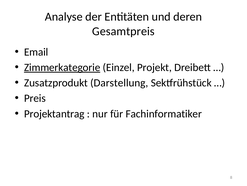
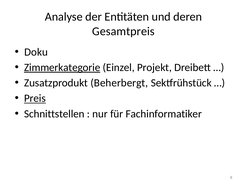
Email: Email -> Doku
Darstellung: Darstellung -> Beherbergt
Preis underline: none -> present
Projektantrag: Projektantrag -> Schnittstellen
